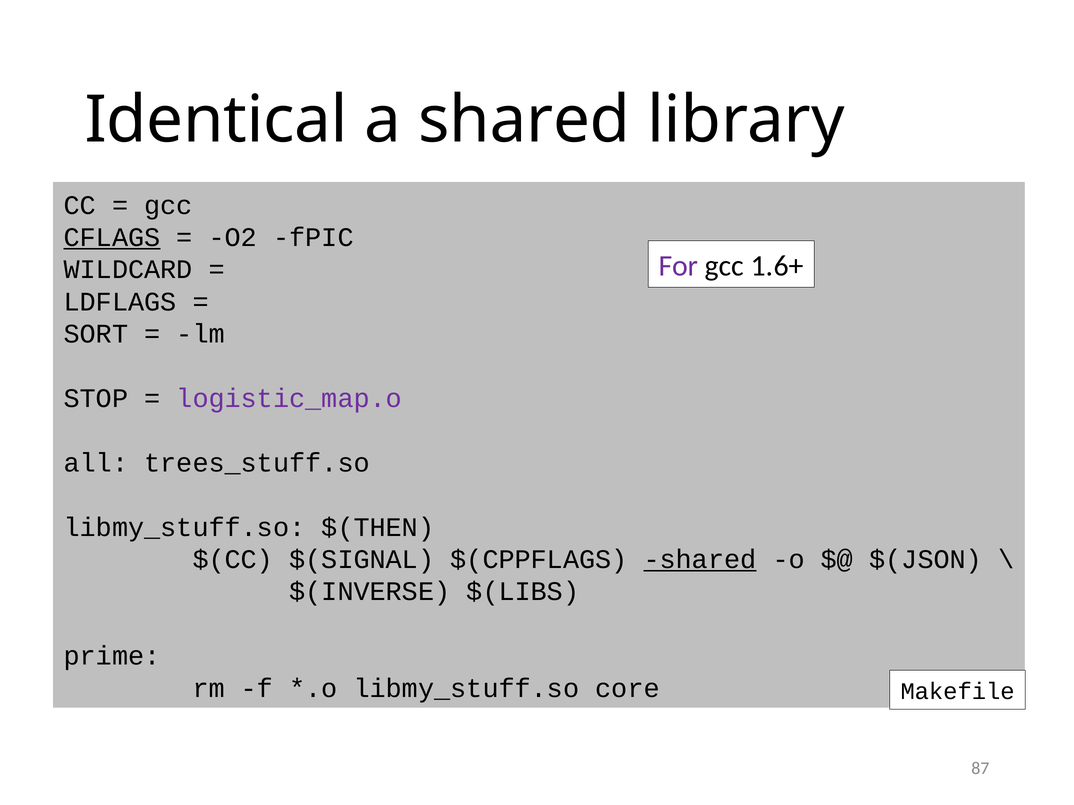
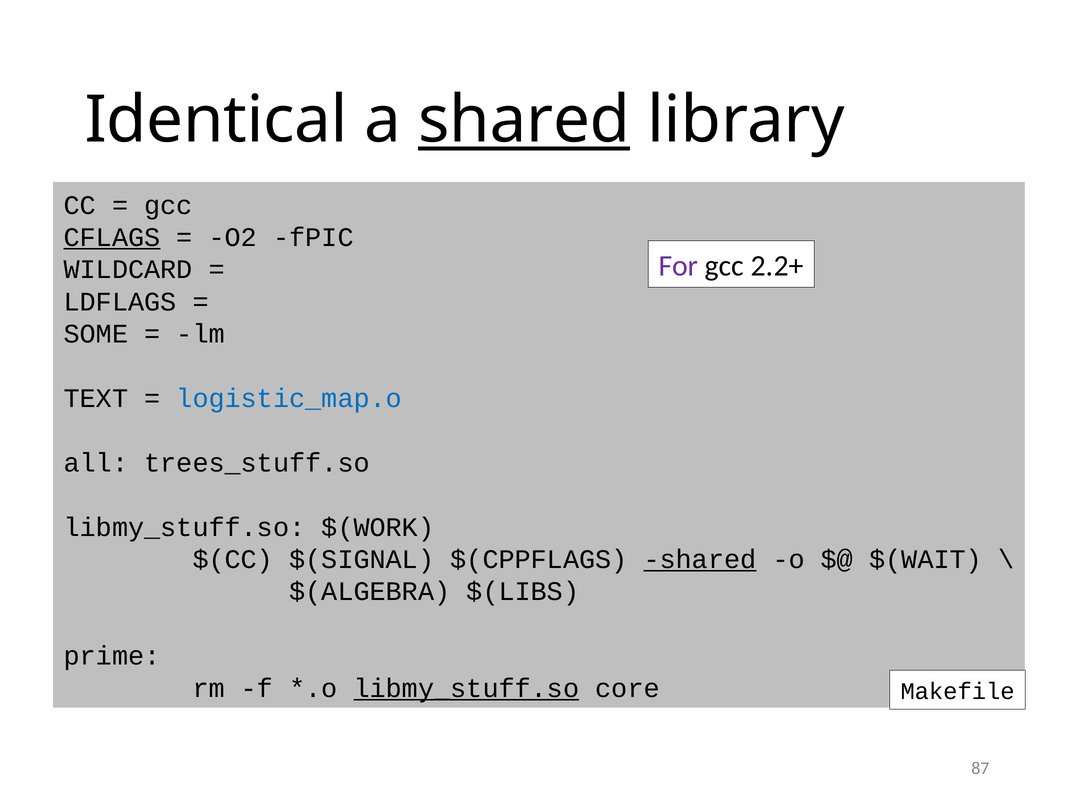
shared at (524, 120) underline: none -> present
1.6+: 1.6+ -> 2.2+
SORT: SORT -> SOME
STOP: STOP -> TEXT
logistic_map.o colour: purple -> blue
$(THEN: $(THEN -> $(WORK
$(JSON: $(JSON -> $(WAIT
$(INVERSE: $(INVERSE -> $(ALGEBRA
libmy_stuff.so at (466, 689) underline: none -> present
